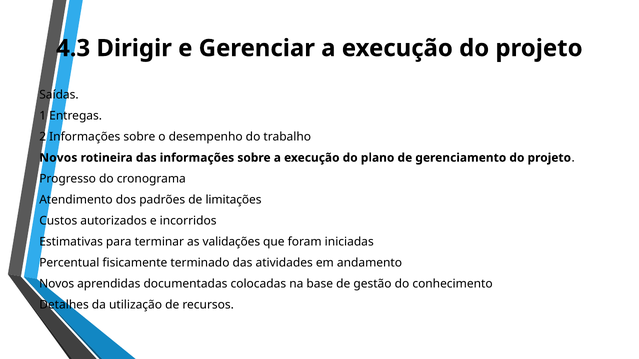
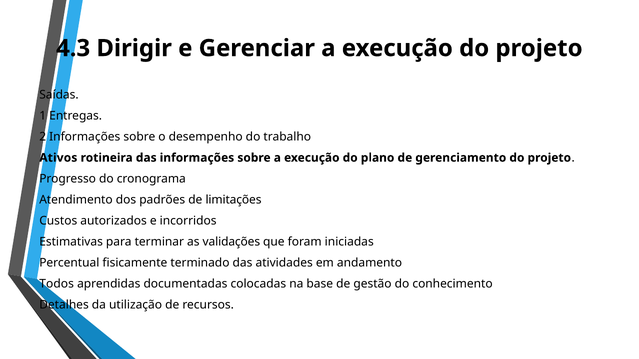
Novos at (58, 158): Novos -> Ativos
Novos at (57, 284): Novos -> Todos
